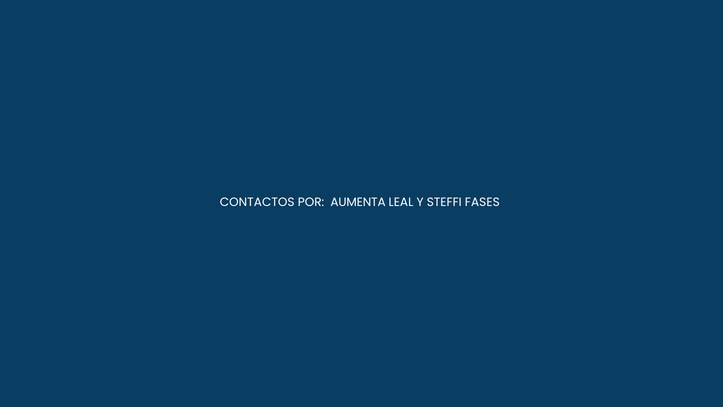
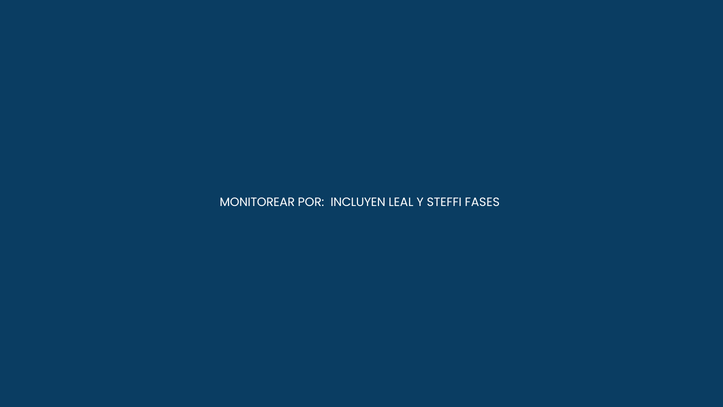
CONTACTOS: CONTACTOS -> MONITOREAR
AUMENTA: AUMENTA -> INCLUYEN
